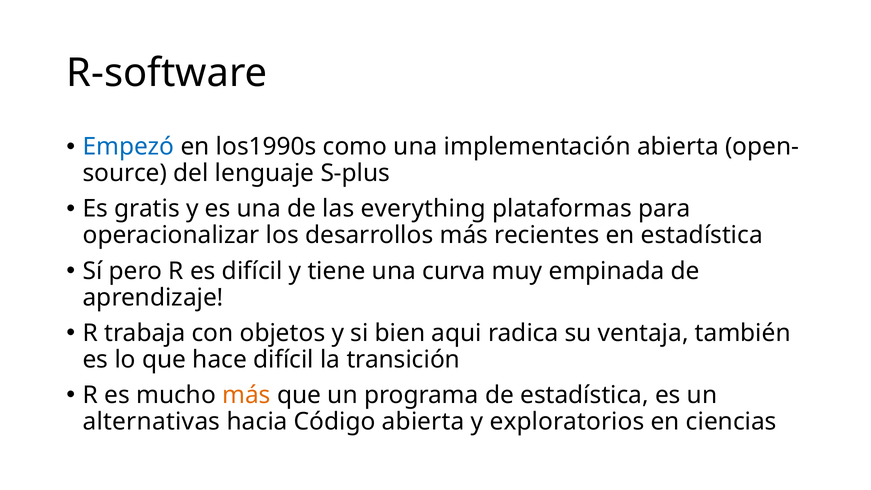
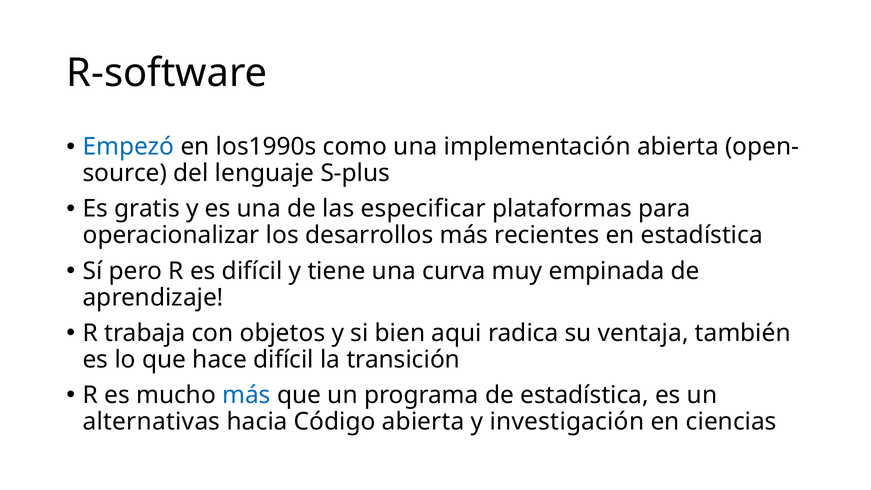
everything: everything -> especificar
más at (246, 395) colour: orange -> blue
exploratorios: exploratorios -> investigación
